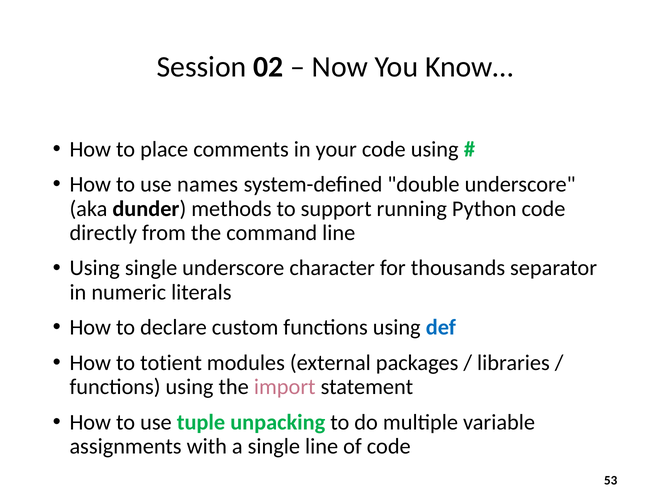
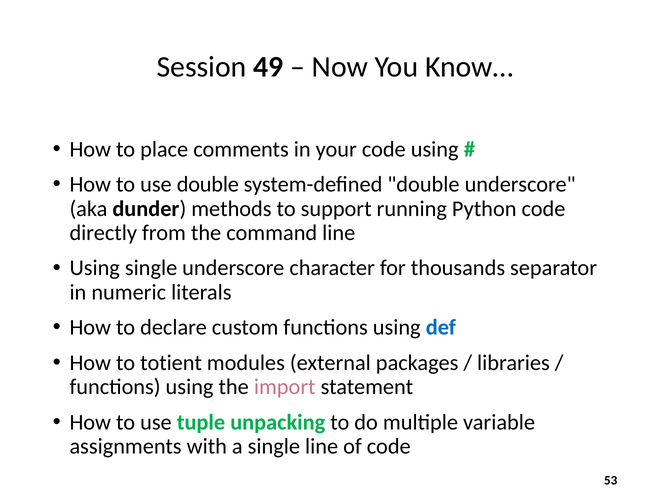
02: 02 -> 49
use names: names -> double
